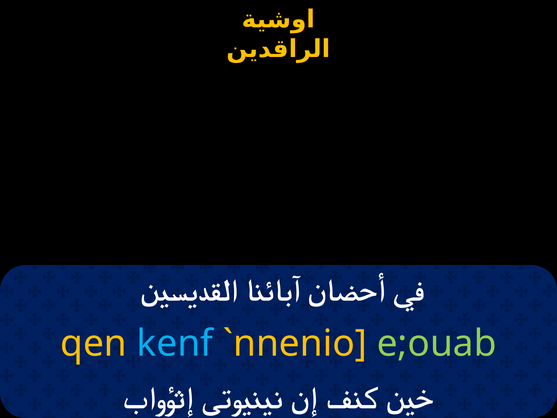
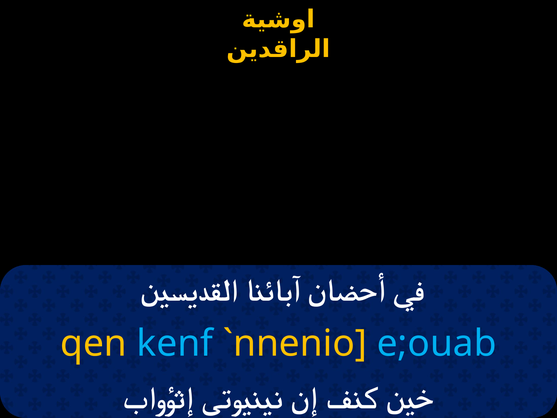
e;ouab colour: light green -> light blue
